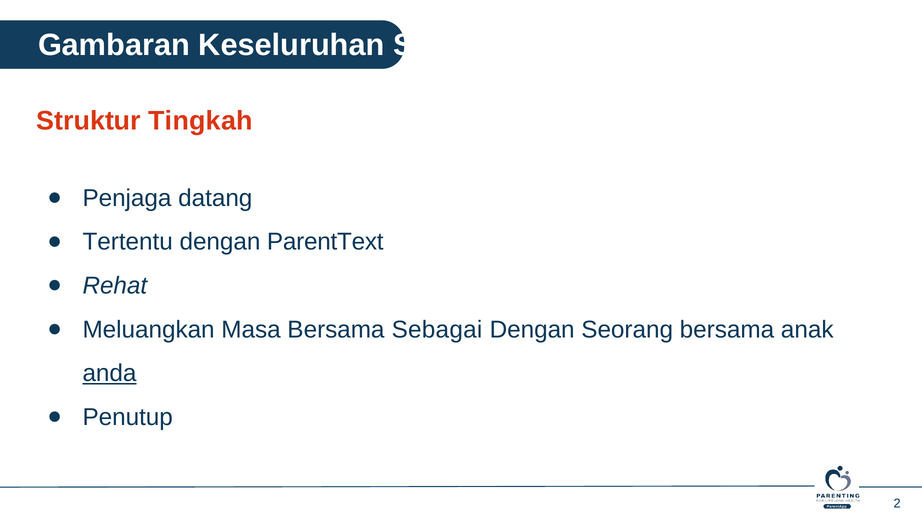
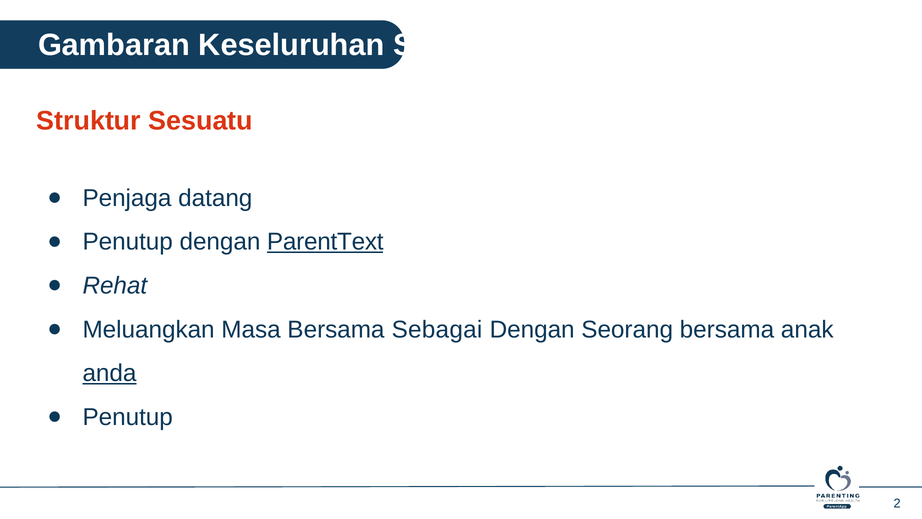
Tingkah: Tingkah -> Sesuatu
Tertentu at (128, 242): Tertentu -> Penutup
ParentText underline: none -> present
